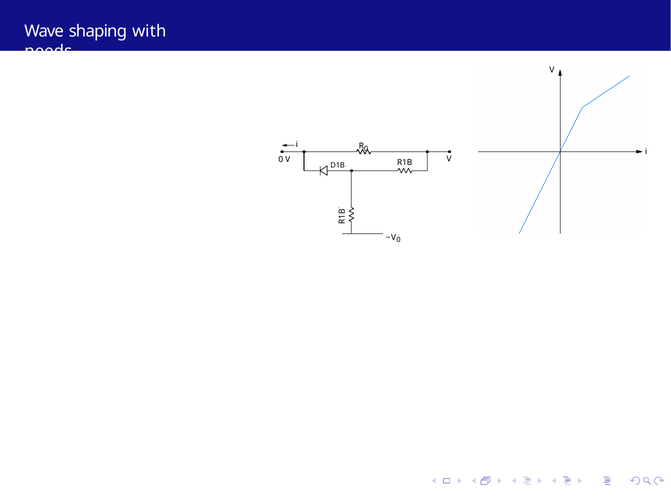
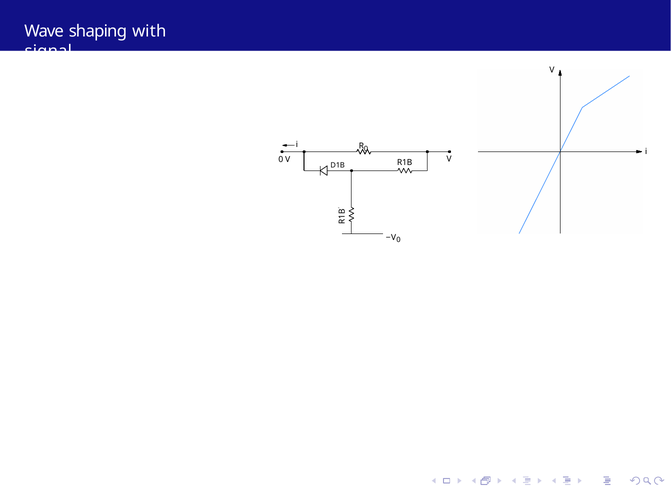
needs: needs -> signal
